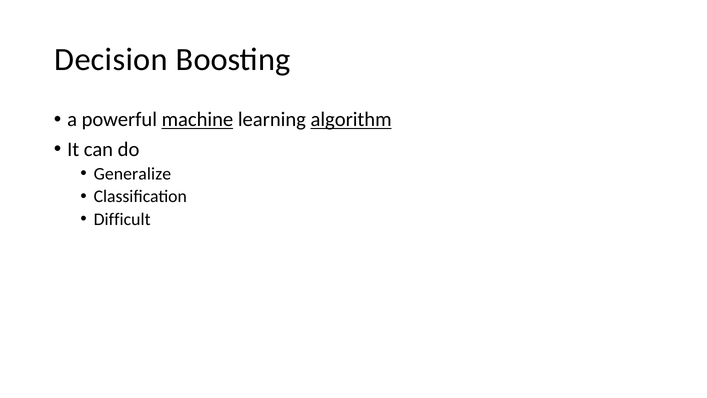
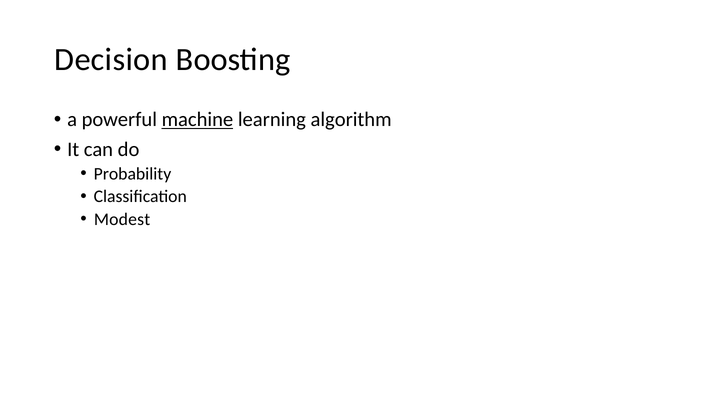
algorithm underline: present -> none
Generalize: Generalize -> Probability
Difficult: Difficult -> Modest
